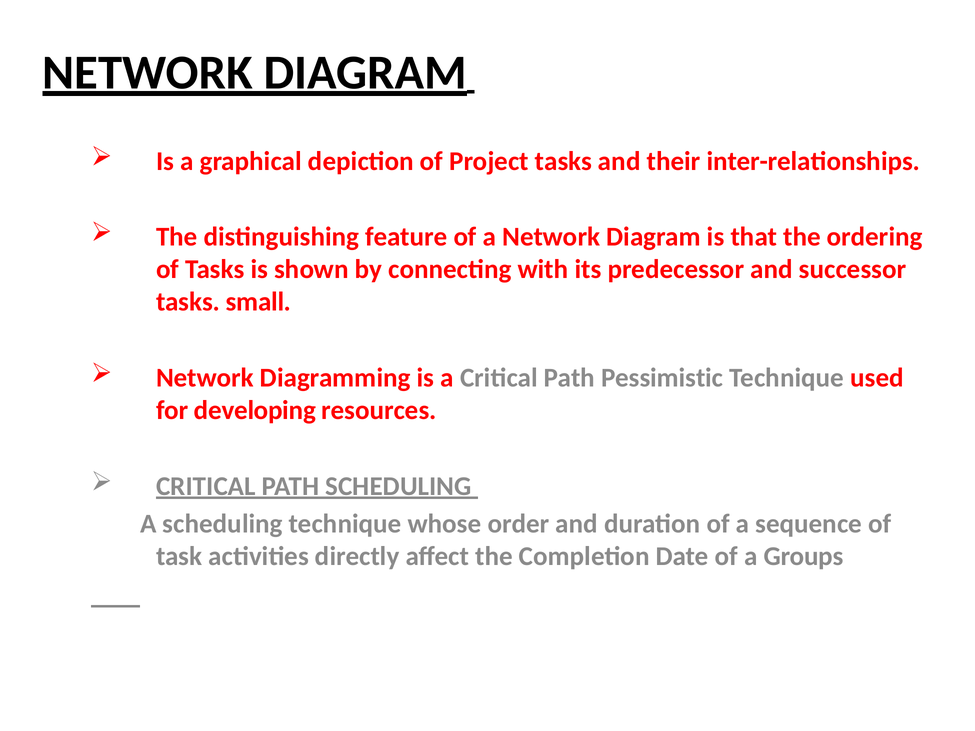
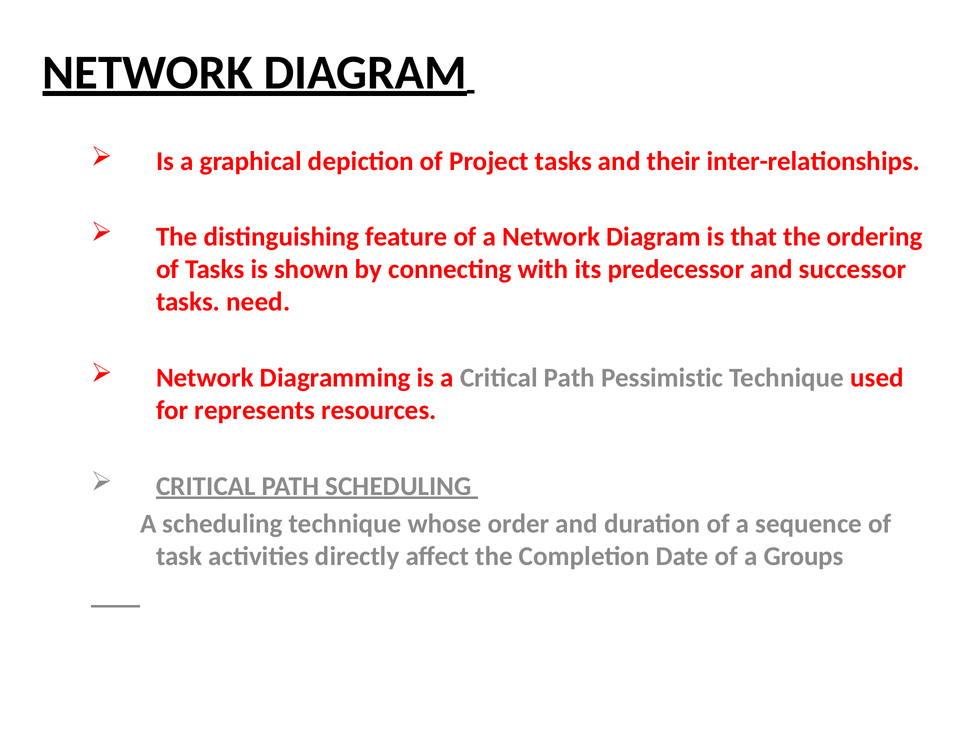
small: small -> need
developing: developing -> represents
